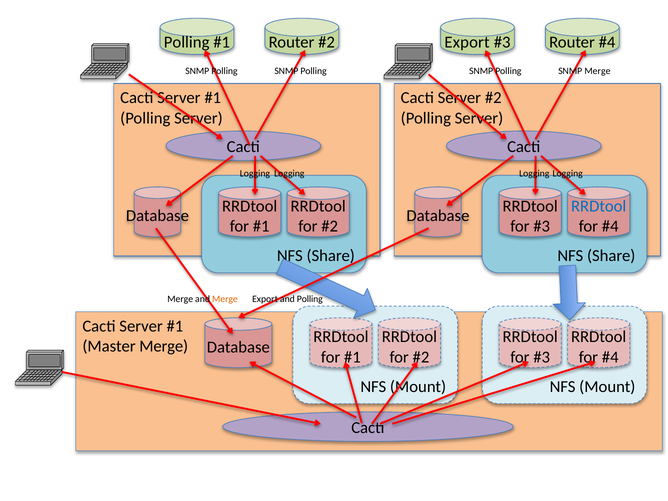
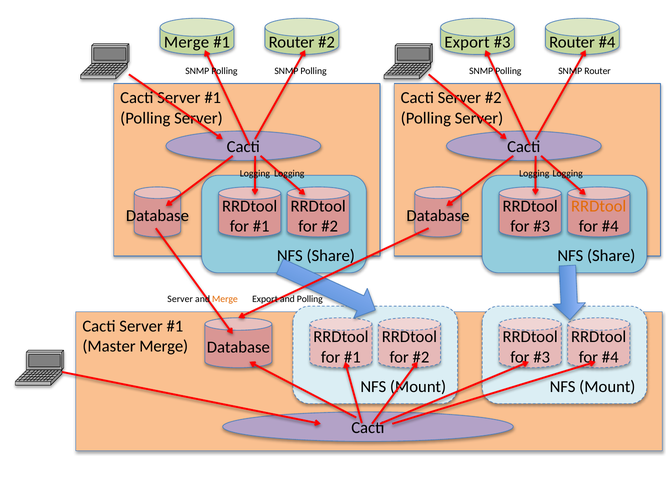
Polling at (187, 42): Polling -> Merge
SNMP Merge: Merge -> Router
RRDtool at (599, 206) colour: blue -> orange
Merge at (180, 299): Merge -> Server
